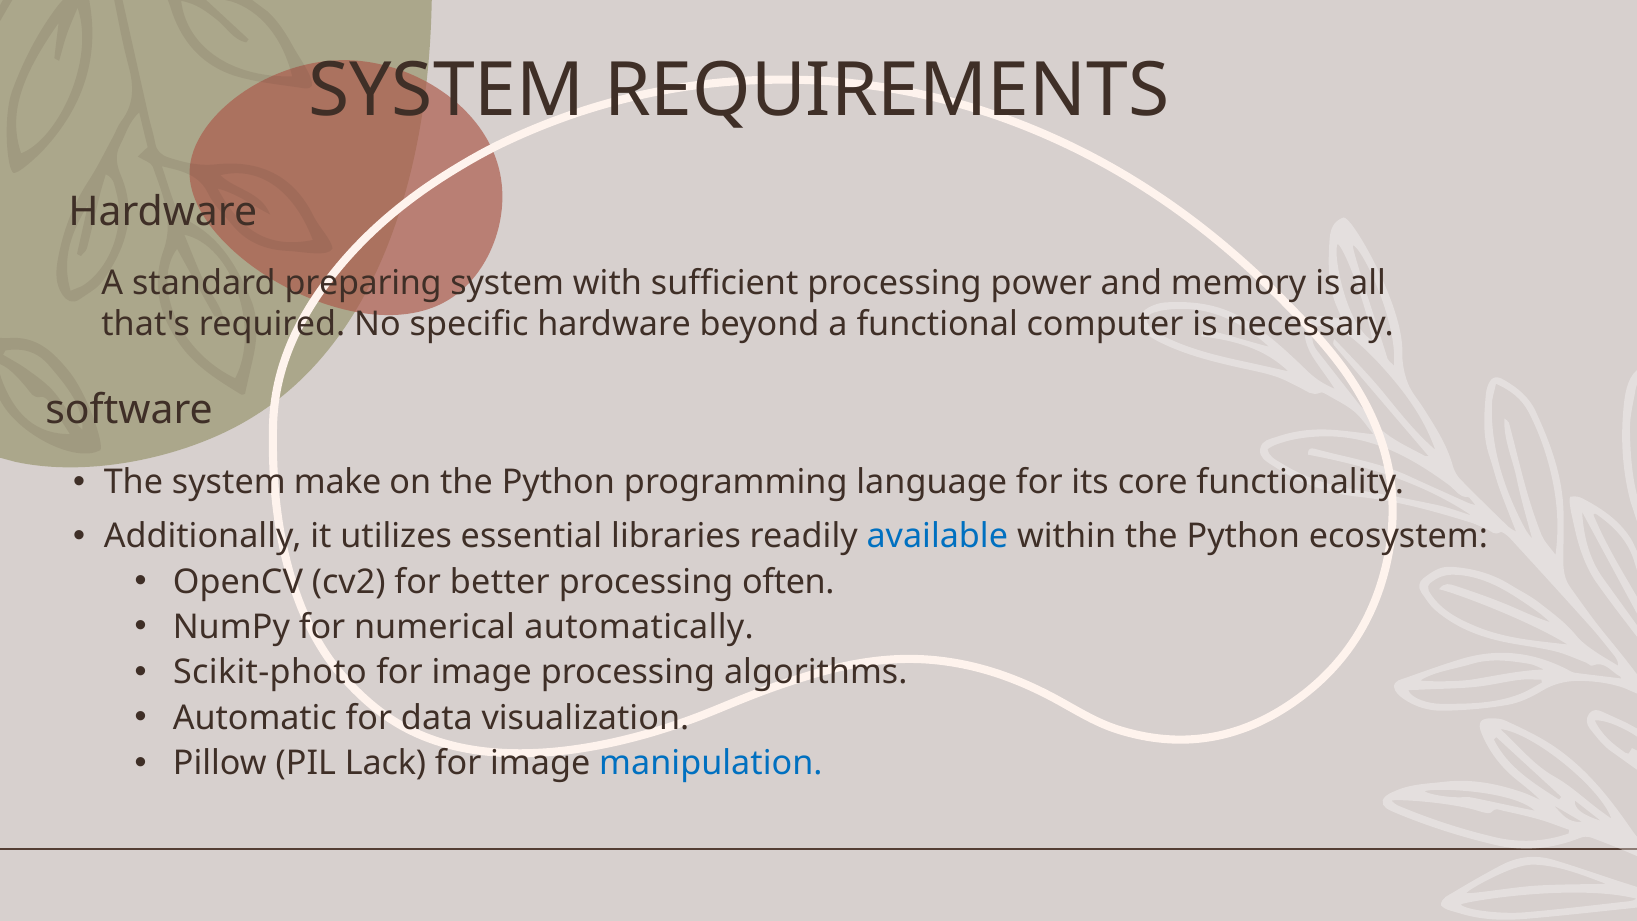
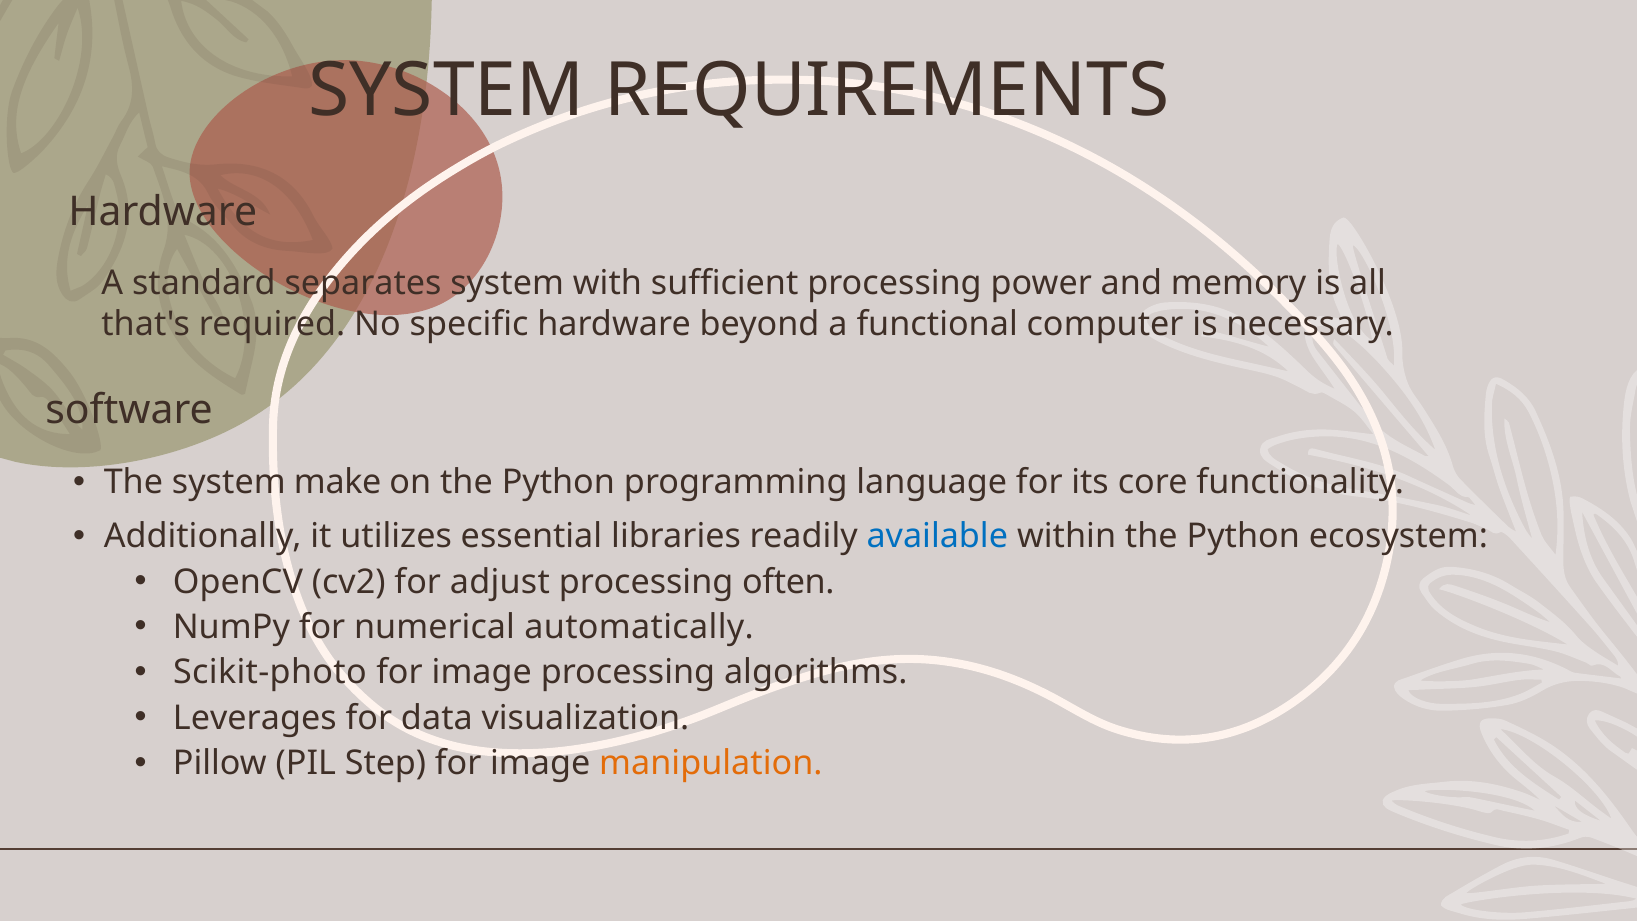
preparing: preparing -> separates
better: better -> adjust
Automatic: Automatic -> Leverages
Lack: Lack -> Step
manipulation colour: blue -> orange
